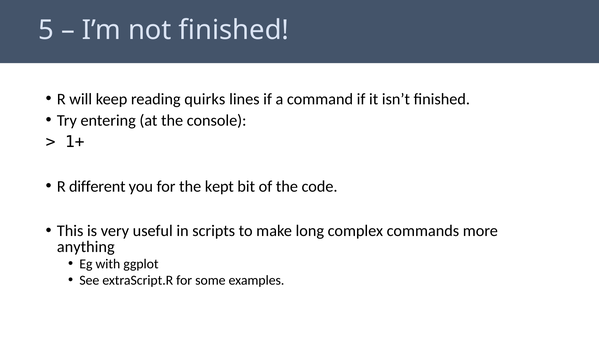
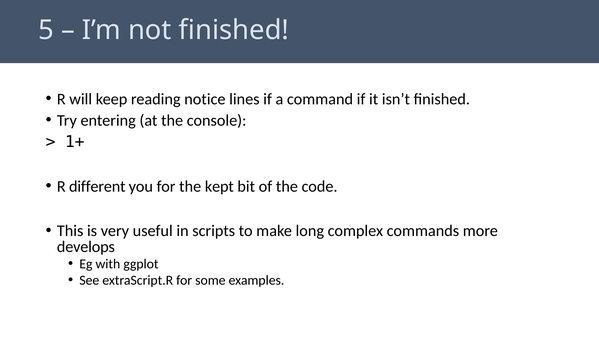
quirks: quirks -> notice
anything: anything -> develops
